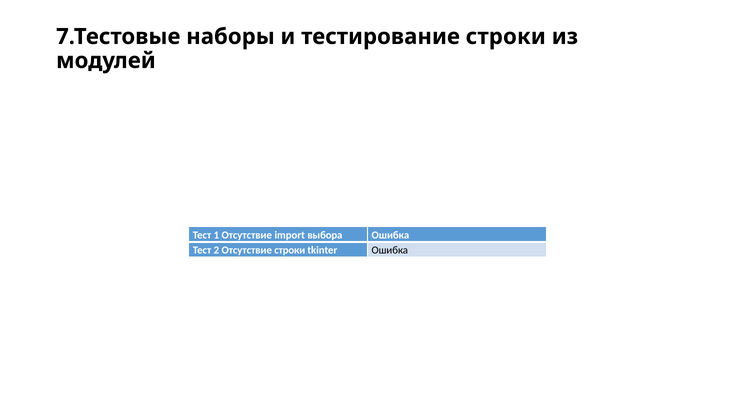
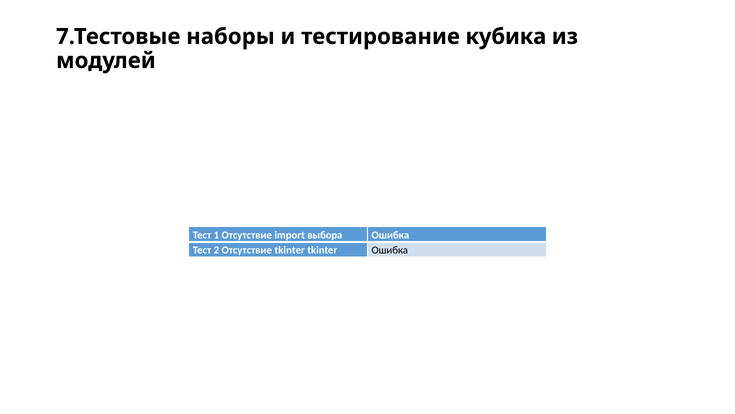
тестирование строки: строки -> кубика
Отсутствие строки: строки -> tkinter
